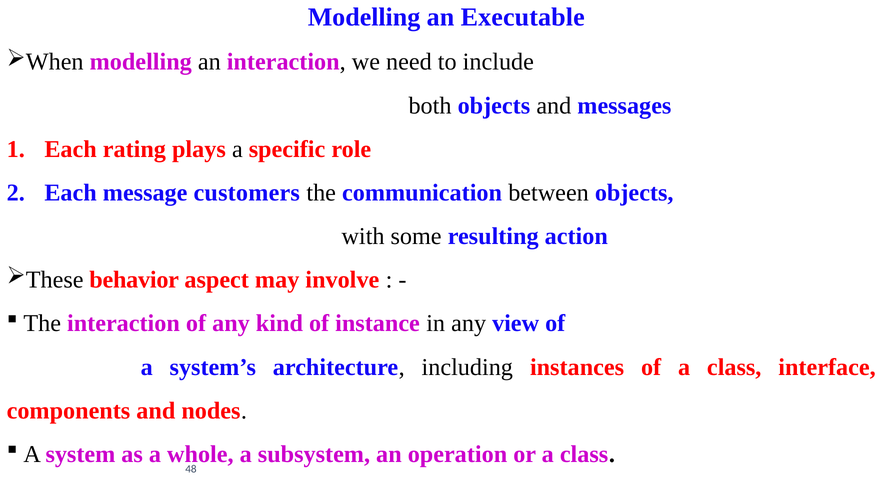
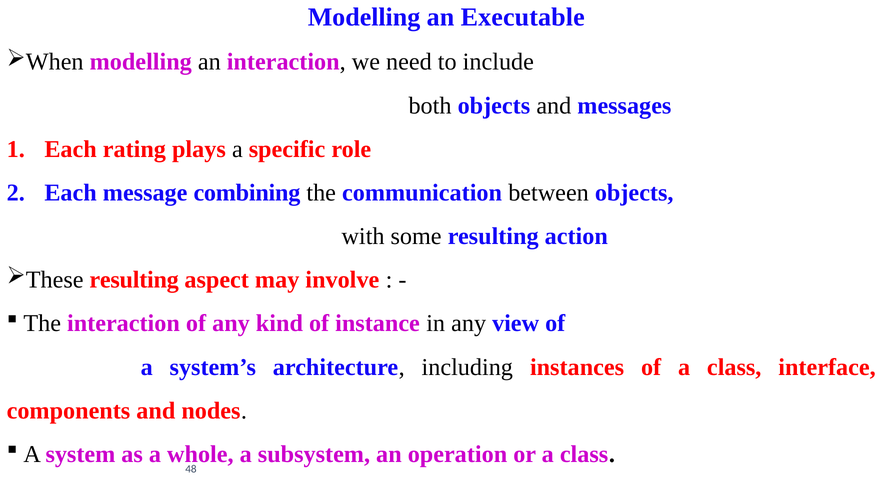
customers: customers -> combining
behavior at (134, 280): behavior -> resulting
